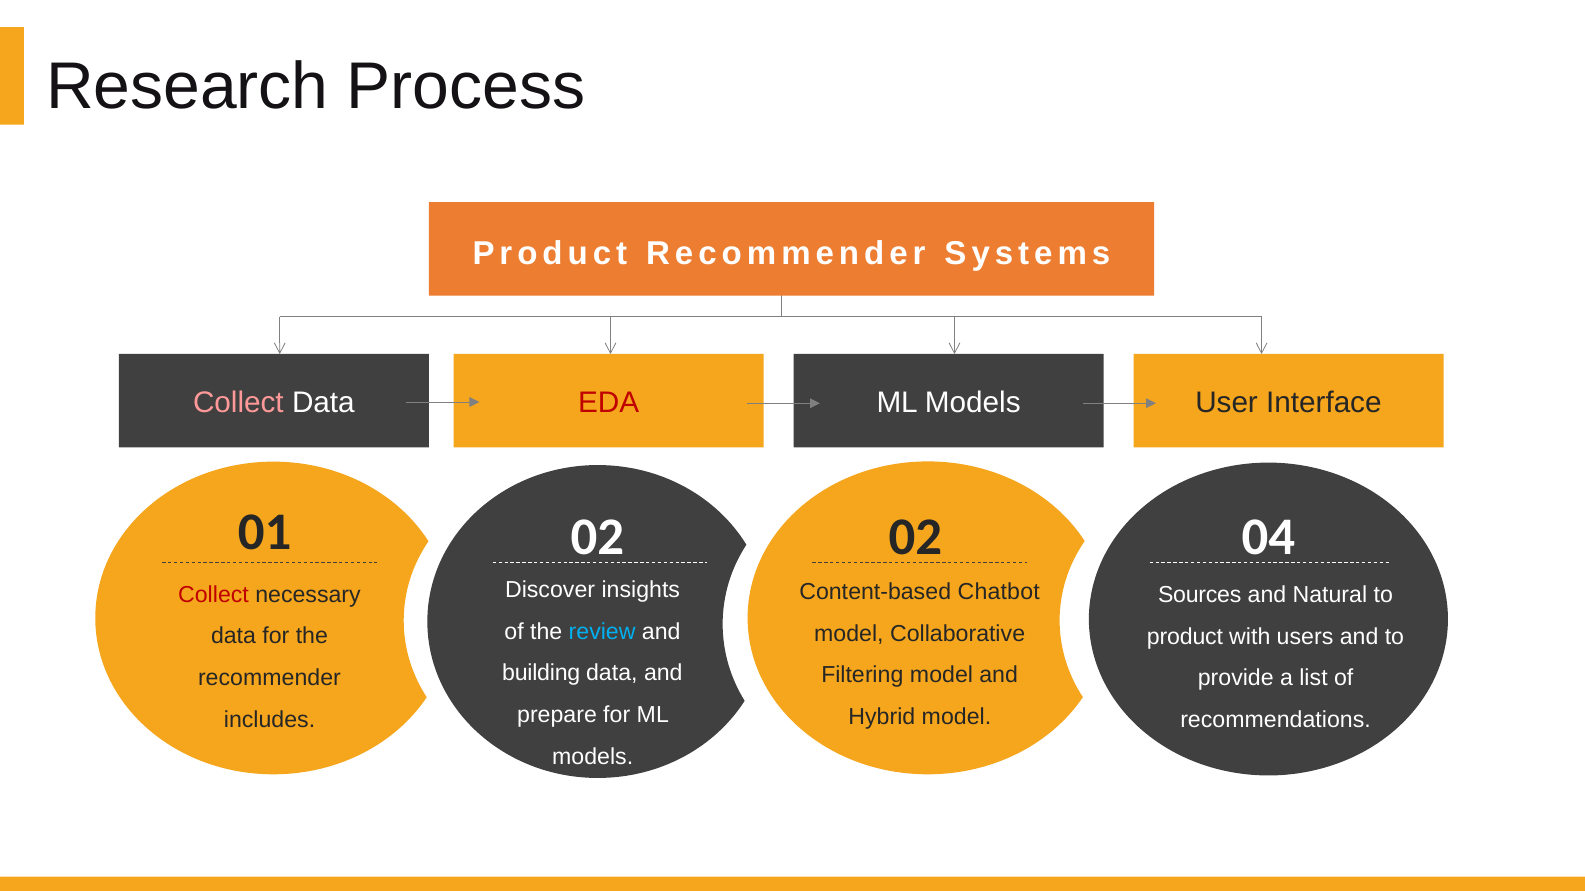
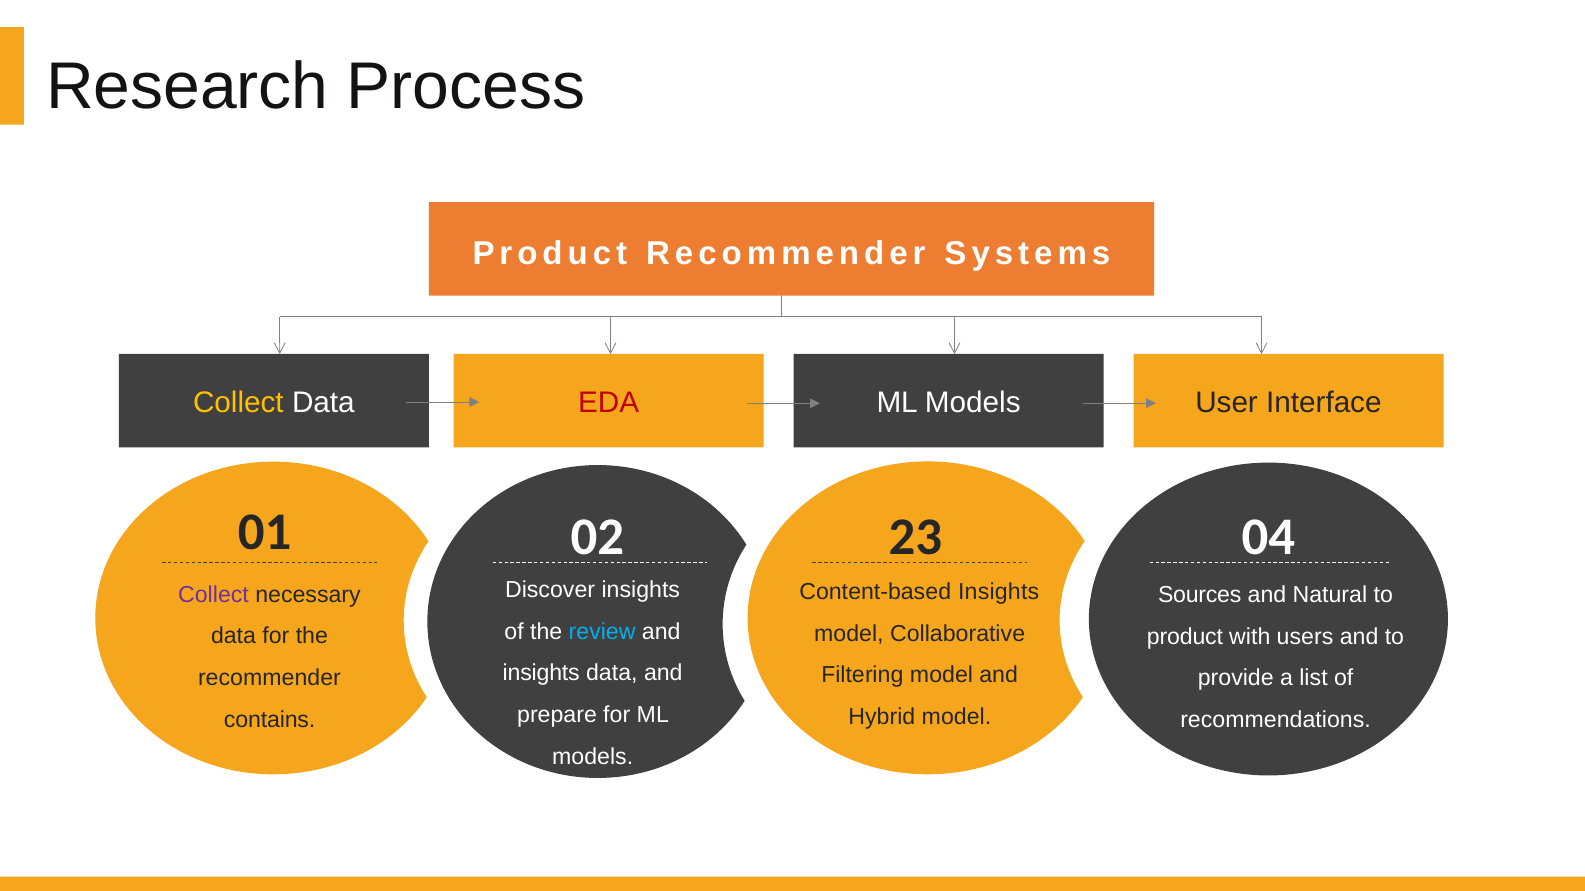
Collect at (238, 403) colour: pink -> yellow
02 02: 02 -> 23
Content-based Chatbot: Chatbot -> Insights
Collect at (214, 595) colour: red -> purple
building at (541, 674): building -> insights
includes: includes -> contains
